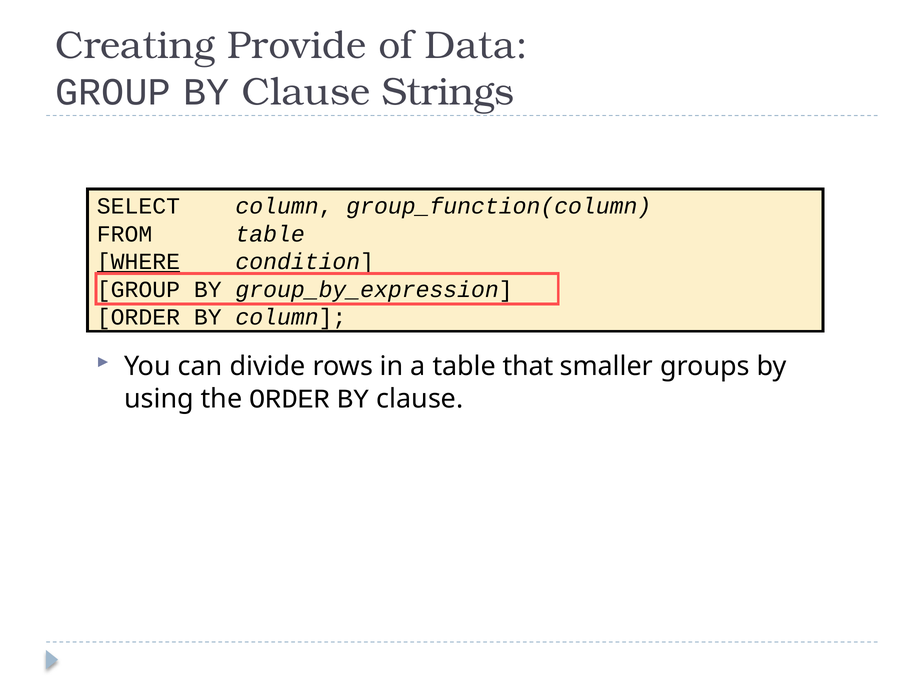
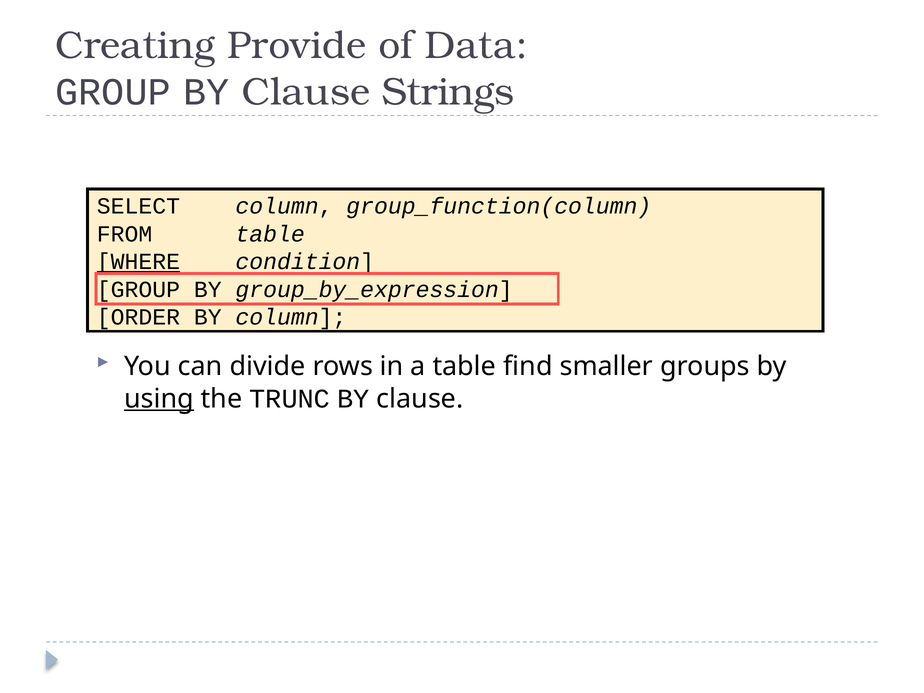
that: that -> find
using underline: none -> present
the ORDER: ORDER -> TRUNC
